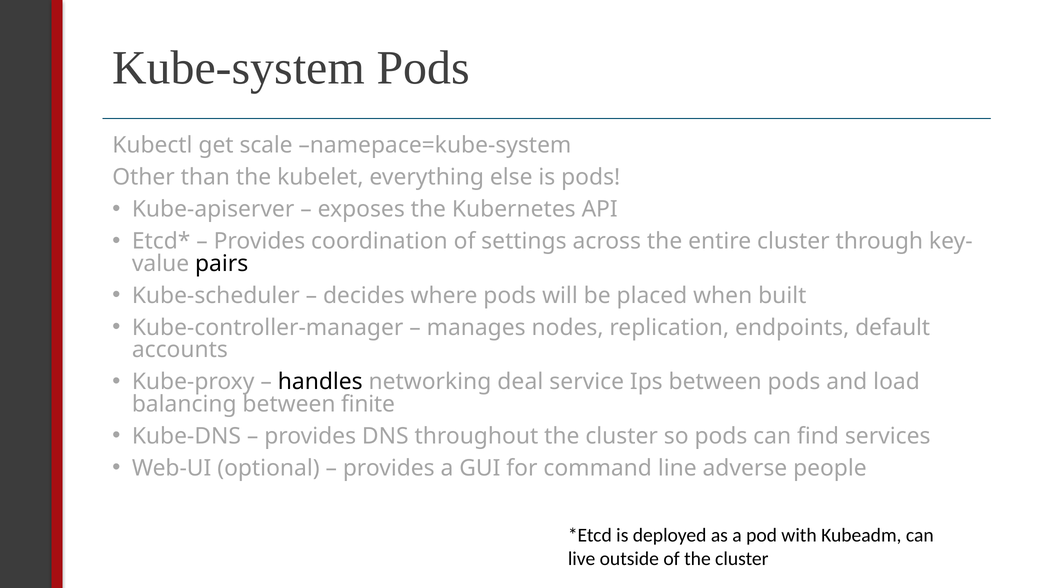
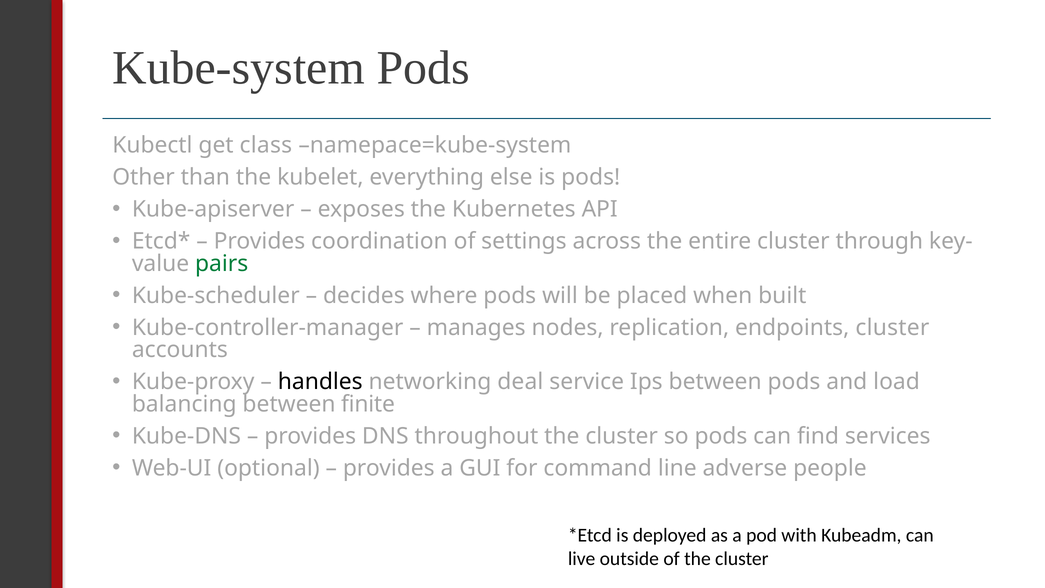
scale: scale -> class
pairs colour: black -> green
endpoints default: default -> cluster
